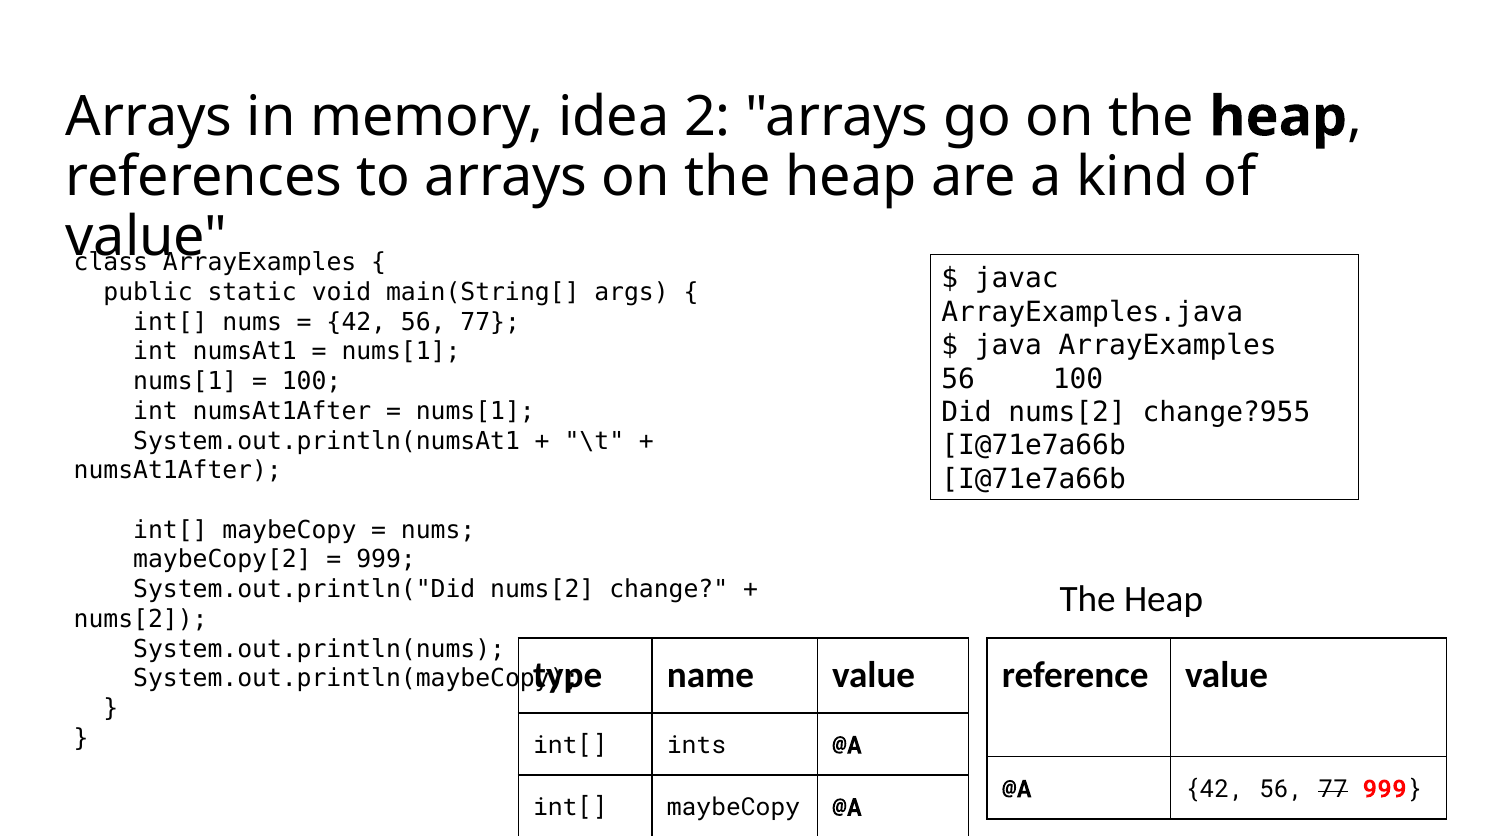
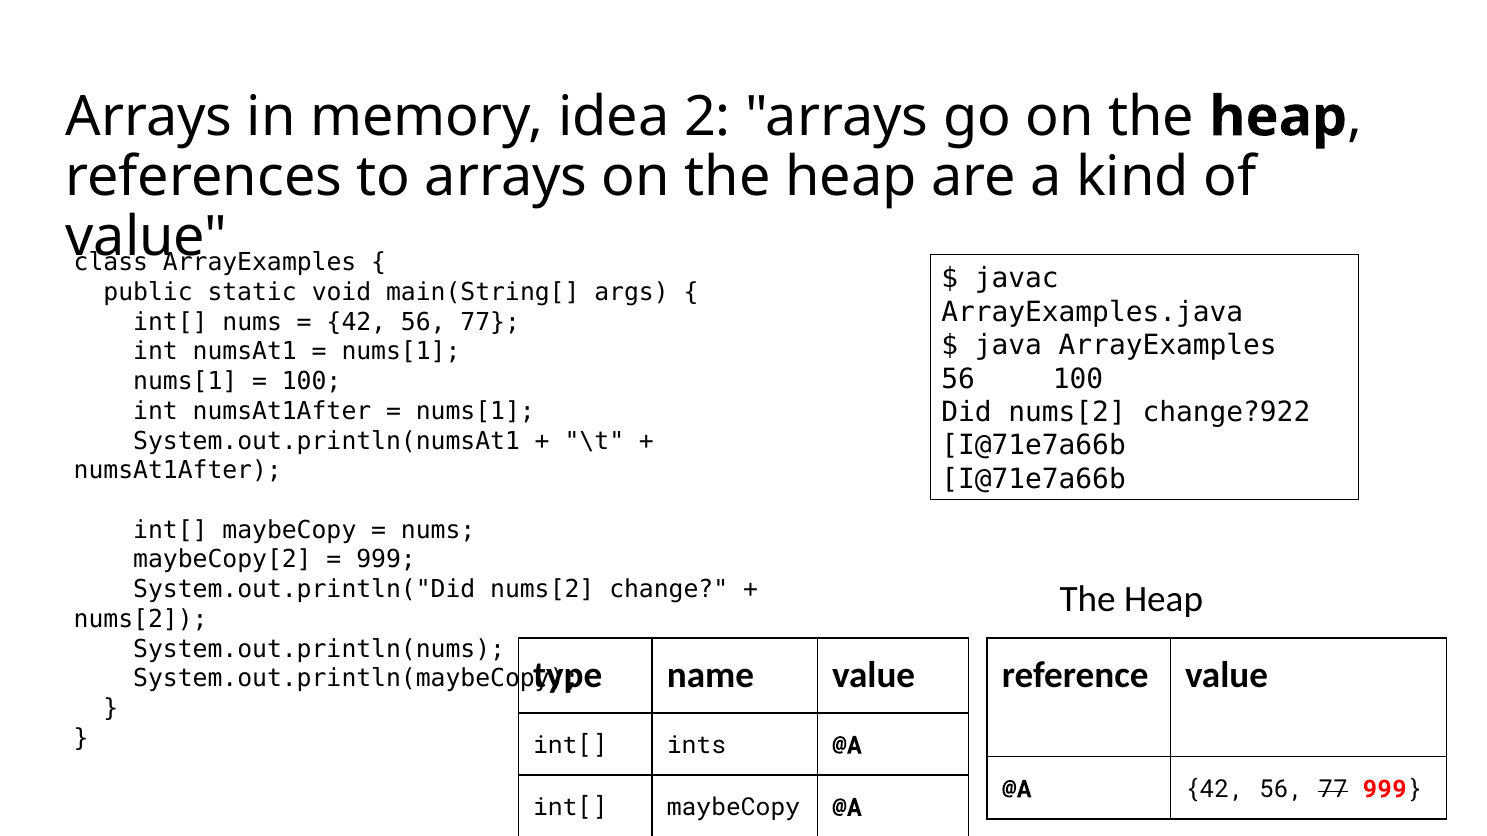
change?955: change?955 -> change?922
